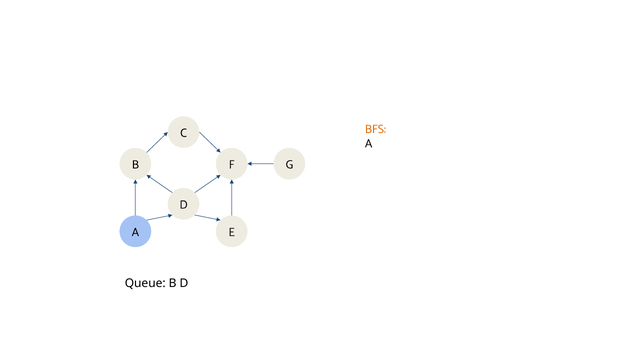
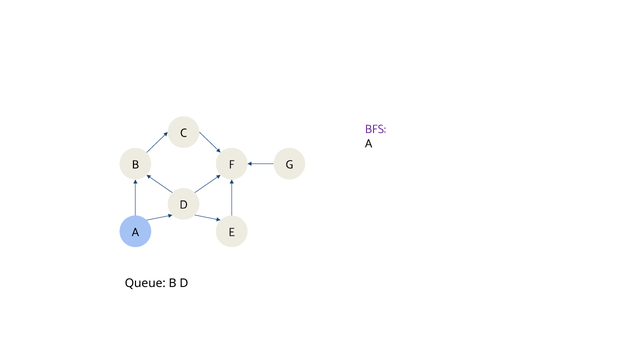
BFS colour: orange -> purple
